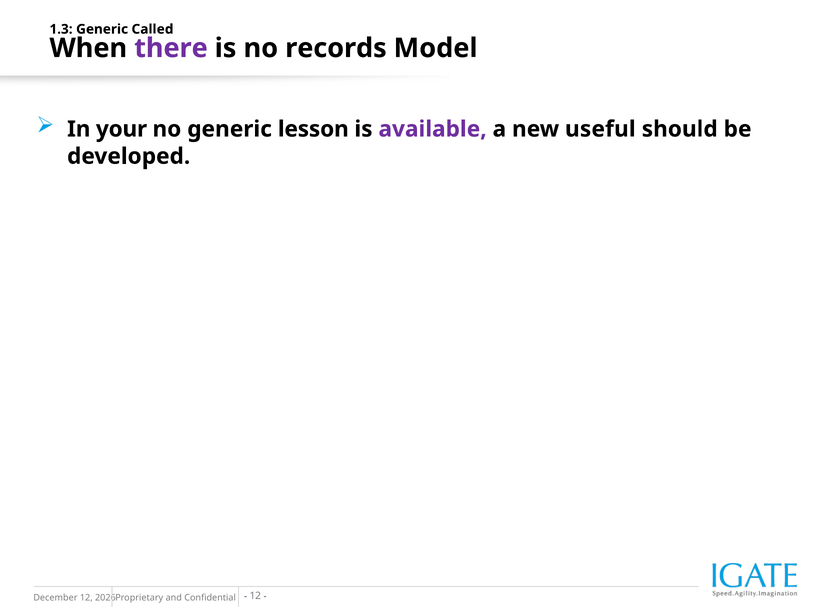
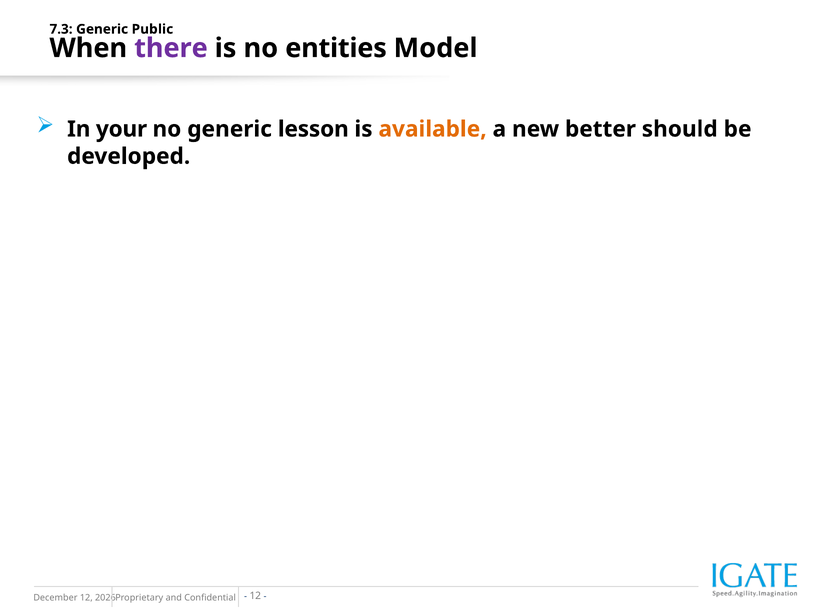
1.3: 1.3 -> 7.3
Called: Called -> Public
records: records -> entities
available colour: purple -> orange
useful: useful -> better
